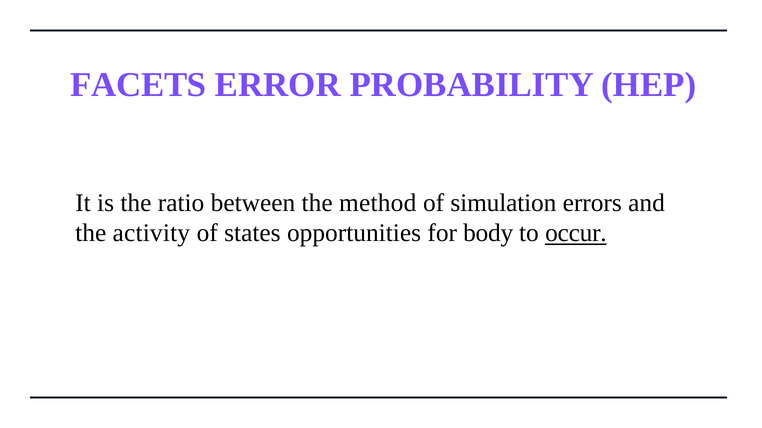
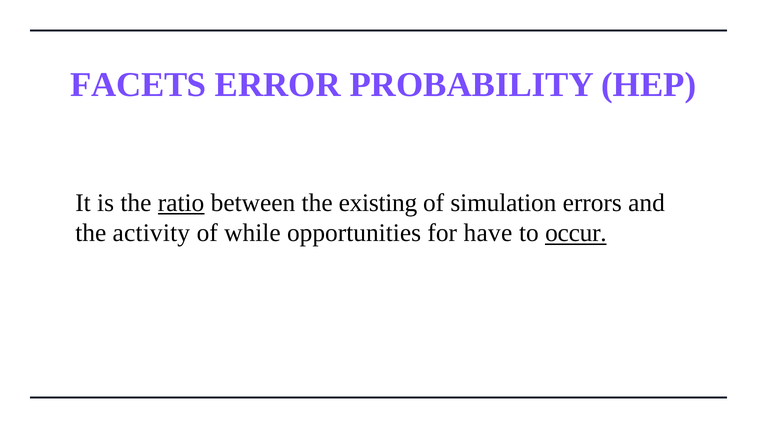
ratio underline: none -> present
method: method -> existing
states: states -> while
body: body -> have
